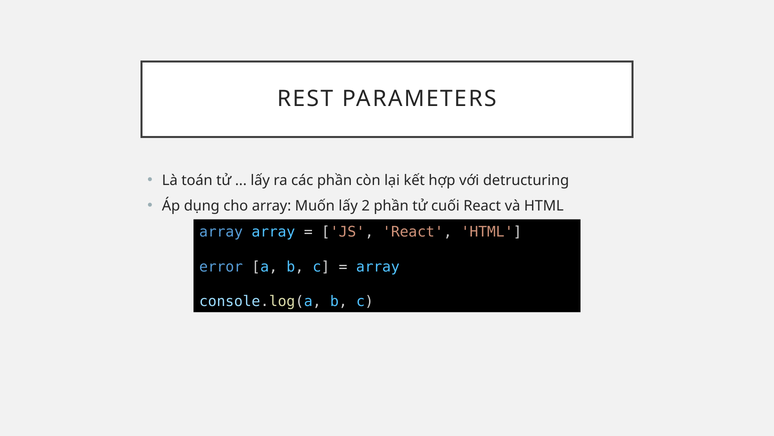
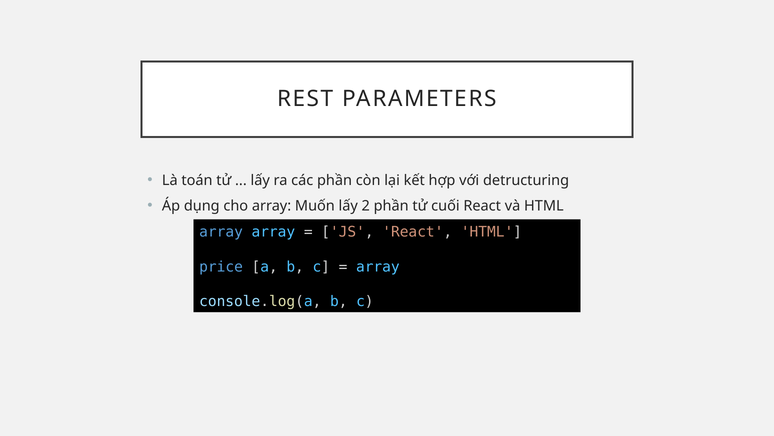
error: error -> price
